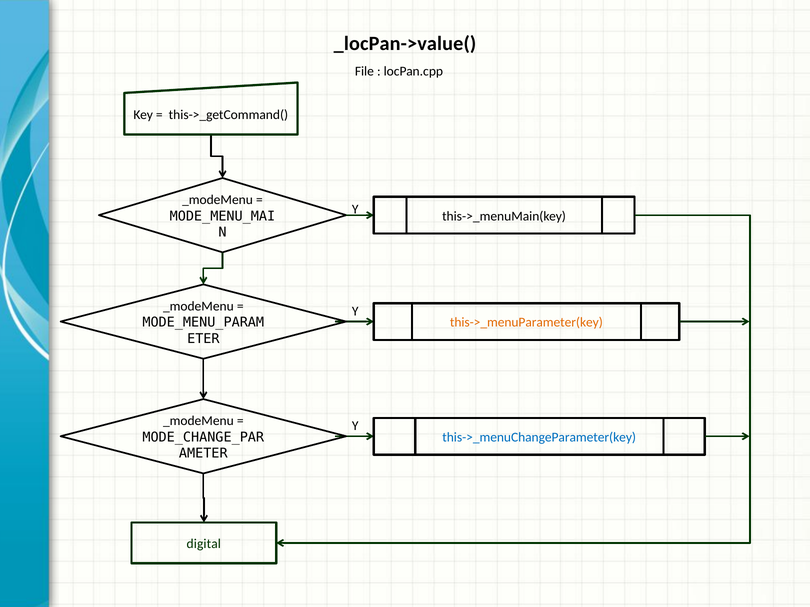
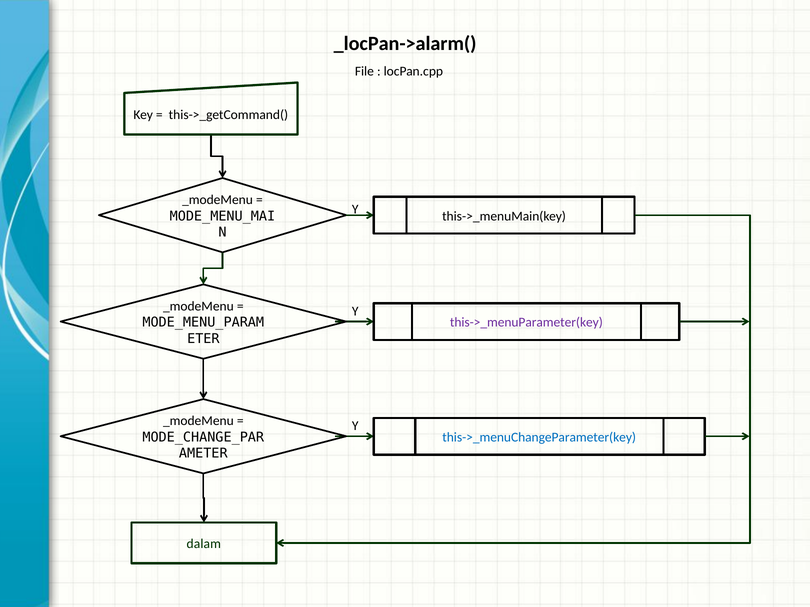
_locPan->value(: _locPan->value( -> _locPan->alarm(
this->_menuParameter(key colour: orange -> purple
digital: digital -> dalam
